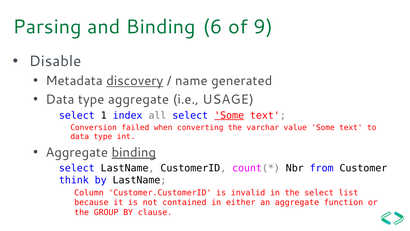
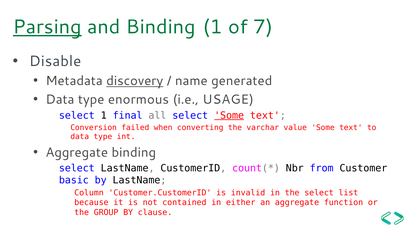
Parsing underline: none -> present
Binding 6: 6 -> 1
9: 9 -> 7
type aggregate: aggregate -> enormous
index: index -> final
binding at (134, 152) underline: present -> none
think: think -> basic
